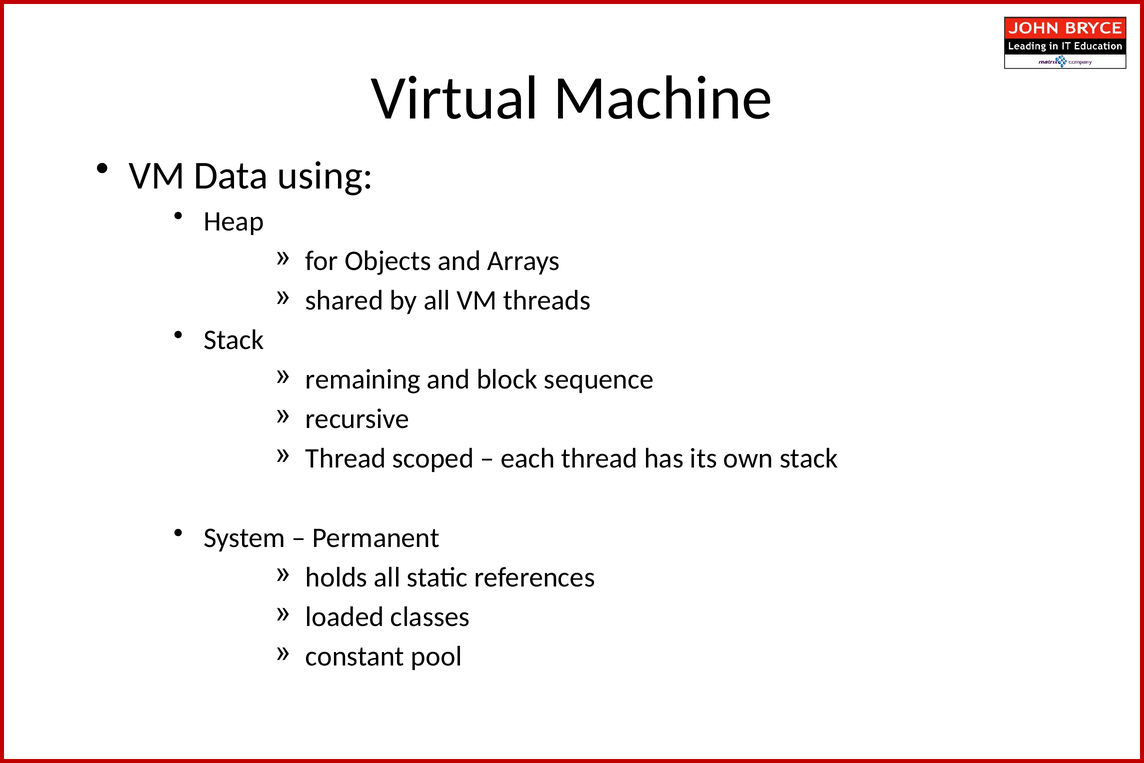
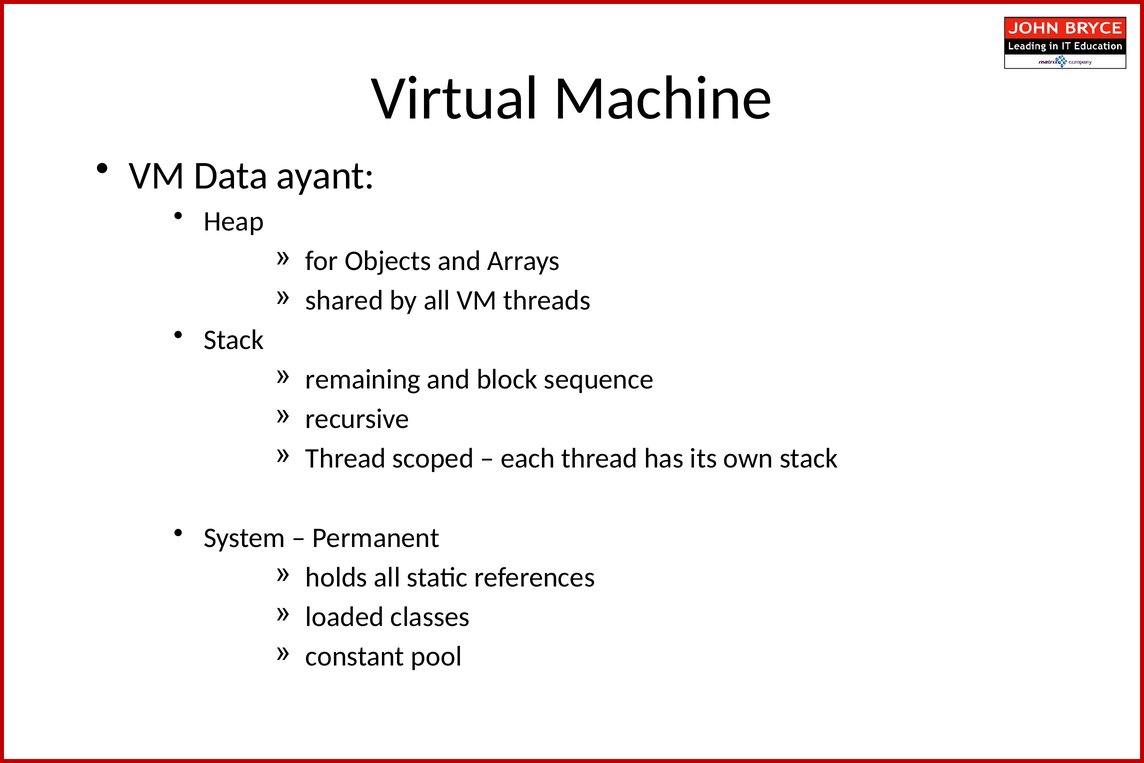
using: using -> ayant
